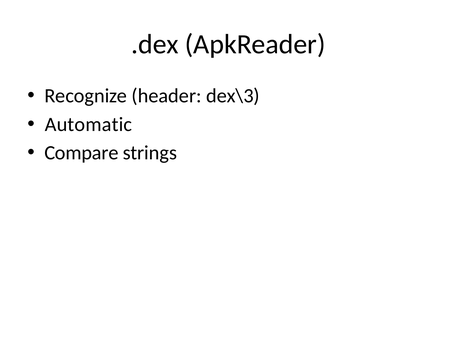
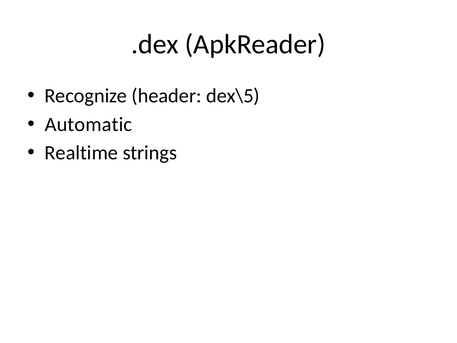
dex\3: dex\3 -> dex\5
Compare: Compare -> Realtime
